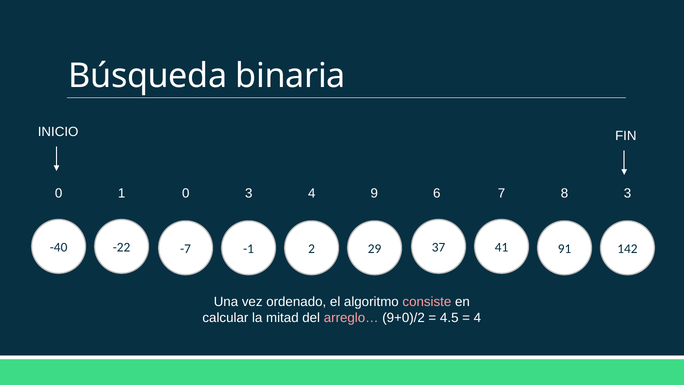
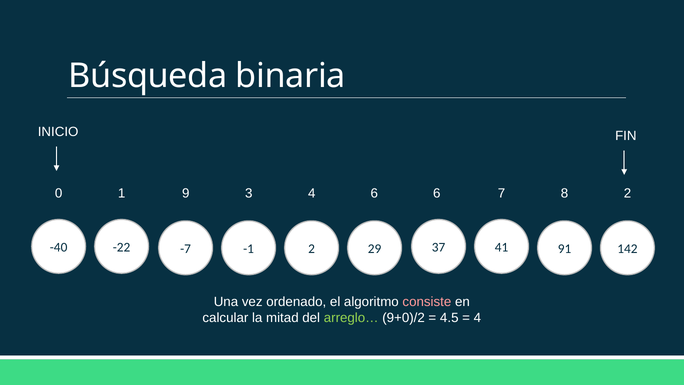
1 0: 0 -> 9
4 9: 9 -> 6
8 3: 3 -> 2
arreglo… colour: pink -> light green
